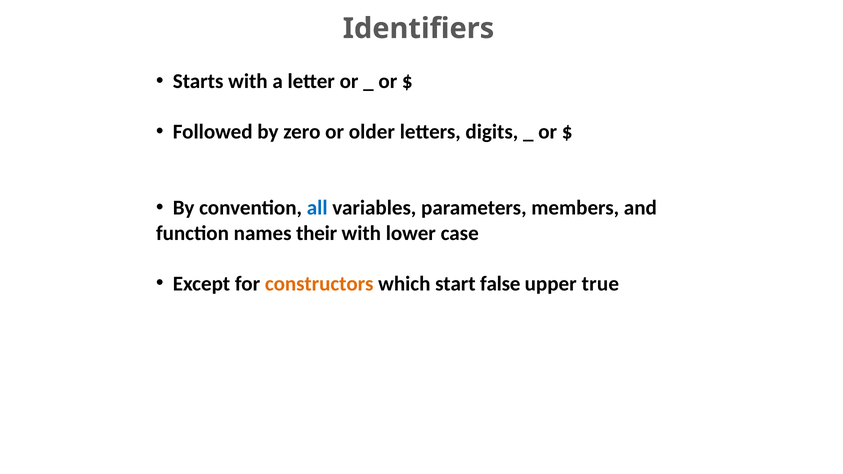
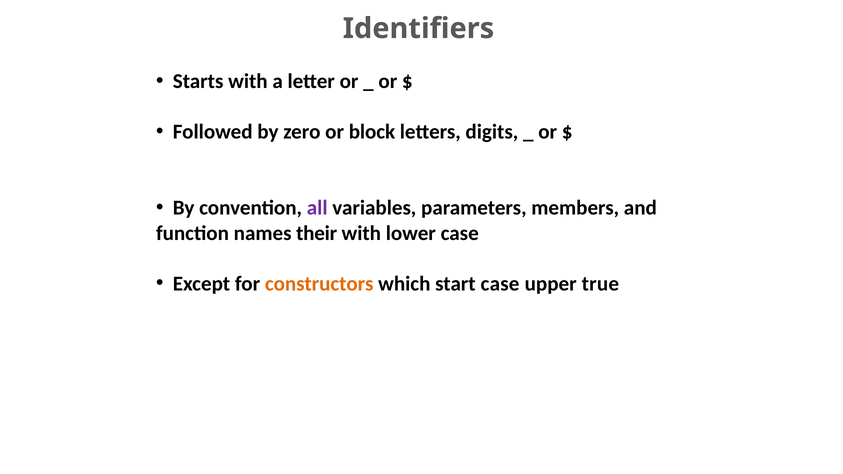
older: older -> block
all colour: blue -> purple
start false: false -> case
